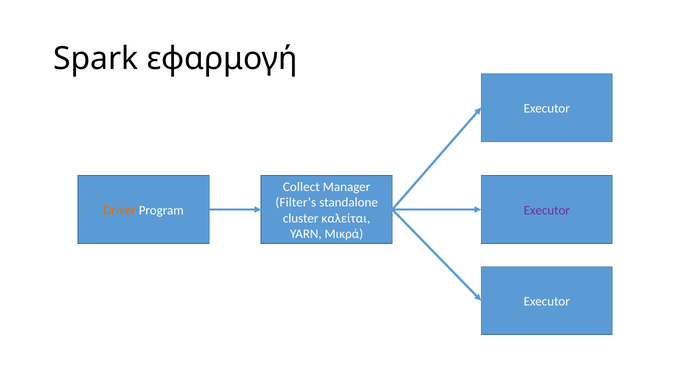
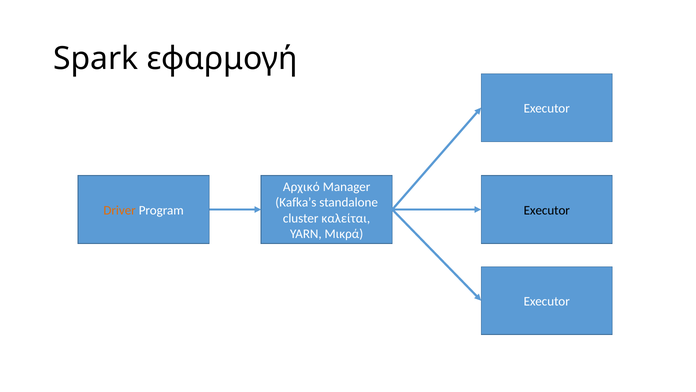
Collect: Collect -> Αρχικό
Filter’s: Filter’s -> Kafka’s
Executor at (547, 210) colour: purple -> black
